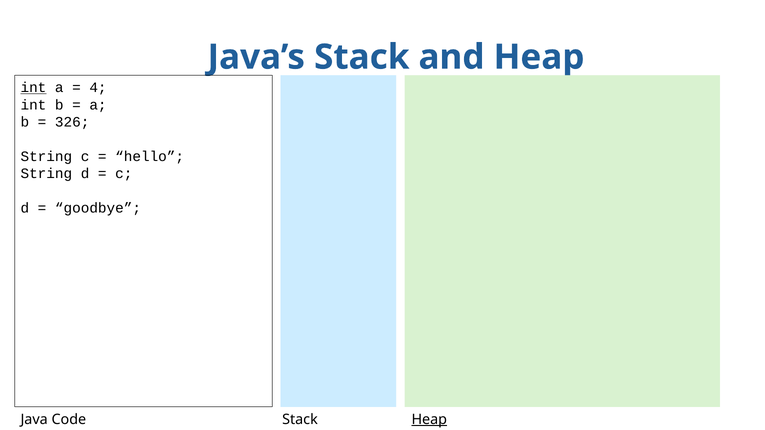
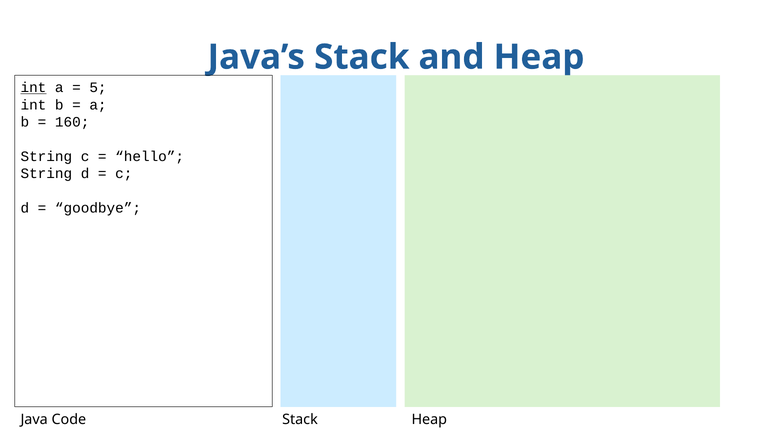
4: 4 -> 5
326: 326 -> 160
Heap at (429, 420) underline: present -> none
